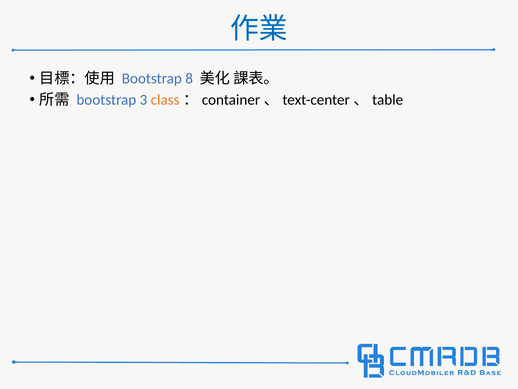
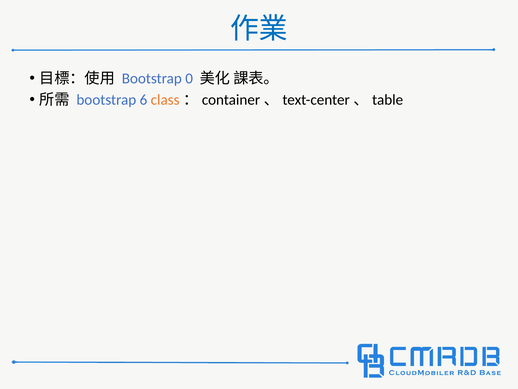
8: 8 -> 0
3: 3 -> 6
